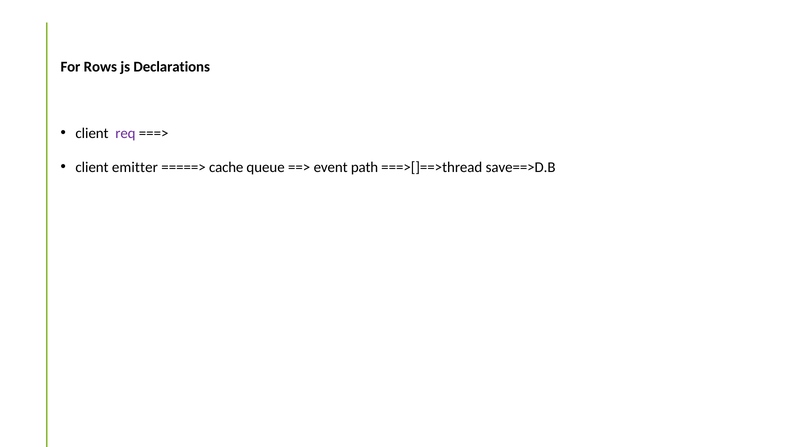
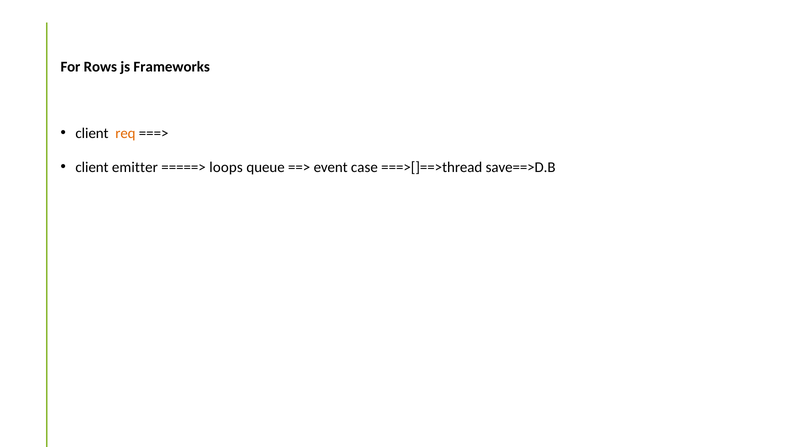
Declarations: Declarations -> Frameworks
req colour: purple -> orange
cache: cache -> loops
path: path -> case
